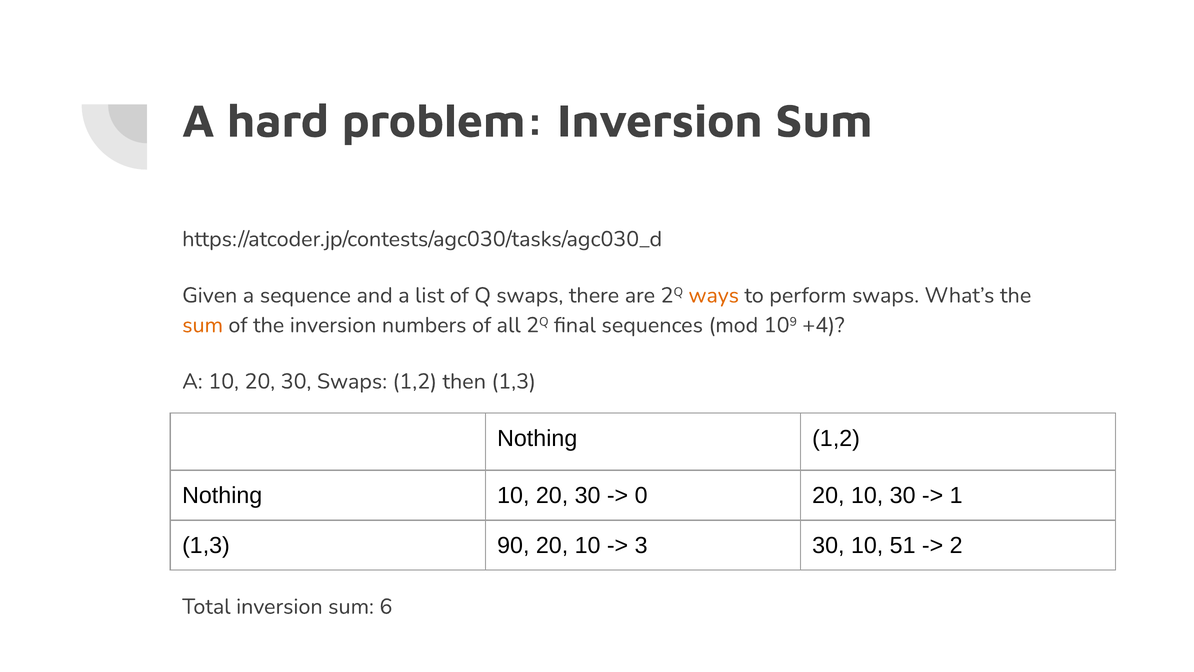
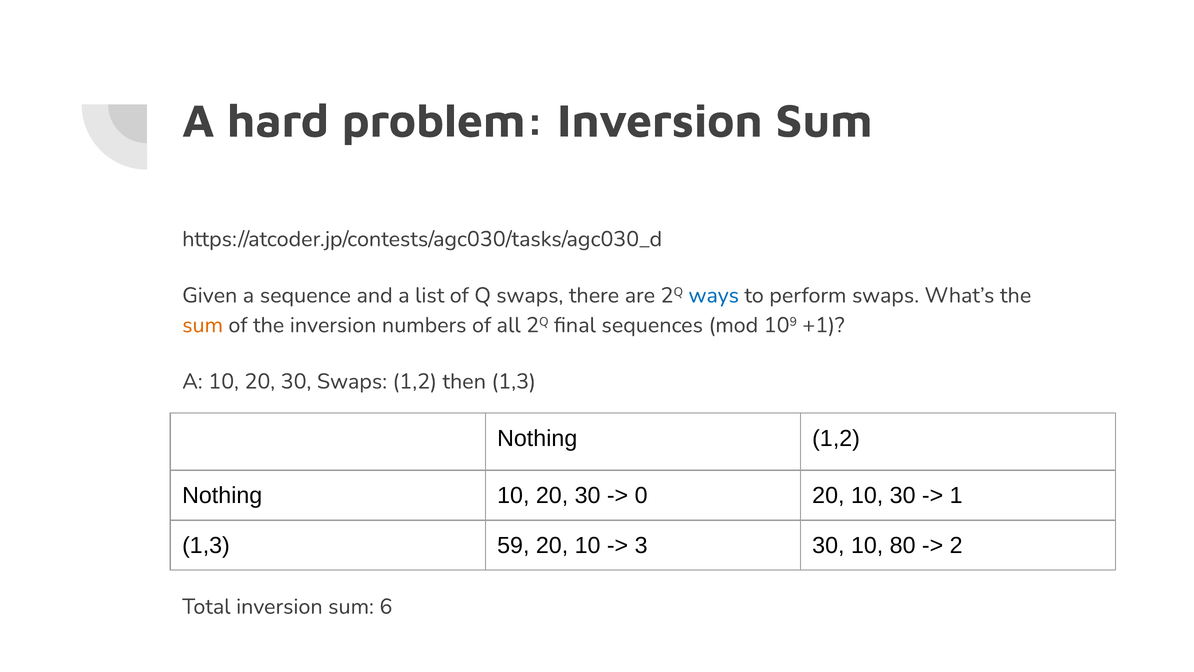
ways colour: orange -> blue
+4: +4 -> +1
90: 90 -> 59
51: 51 -> 80
